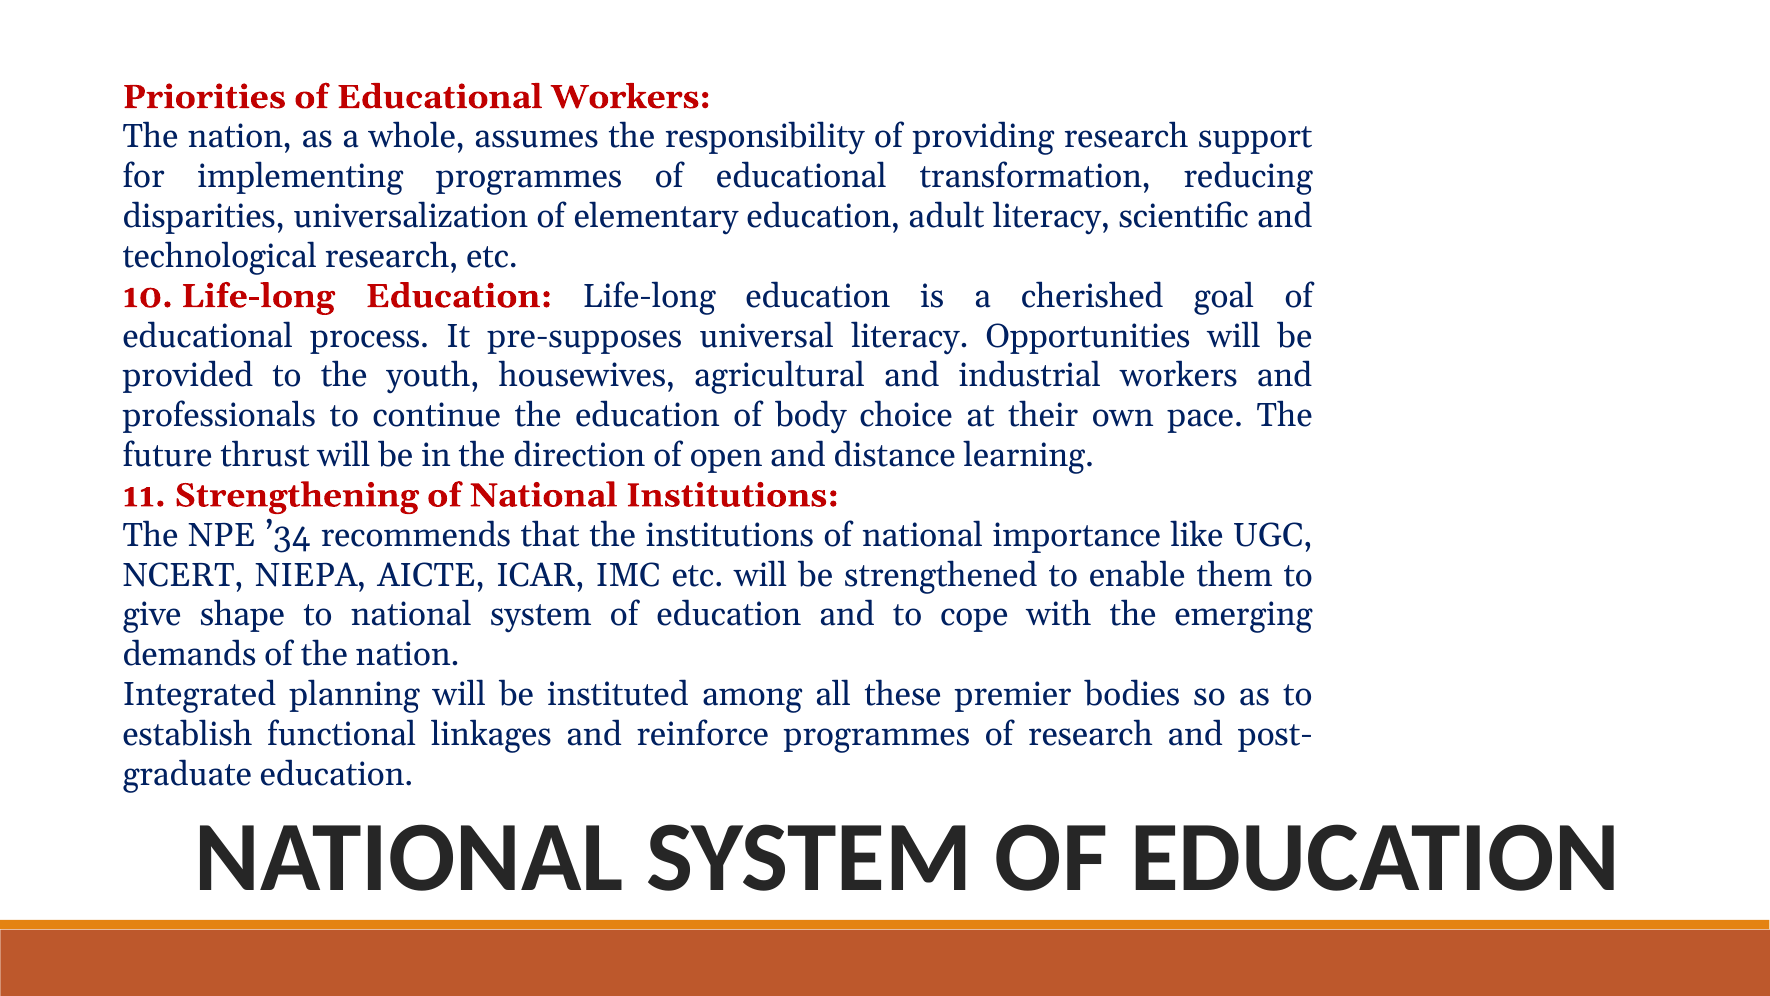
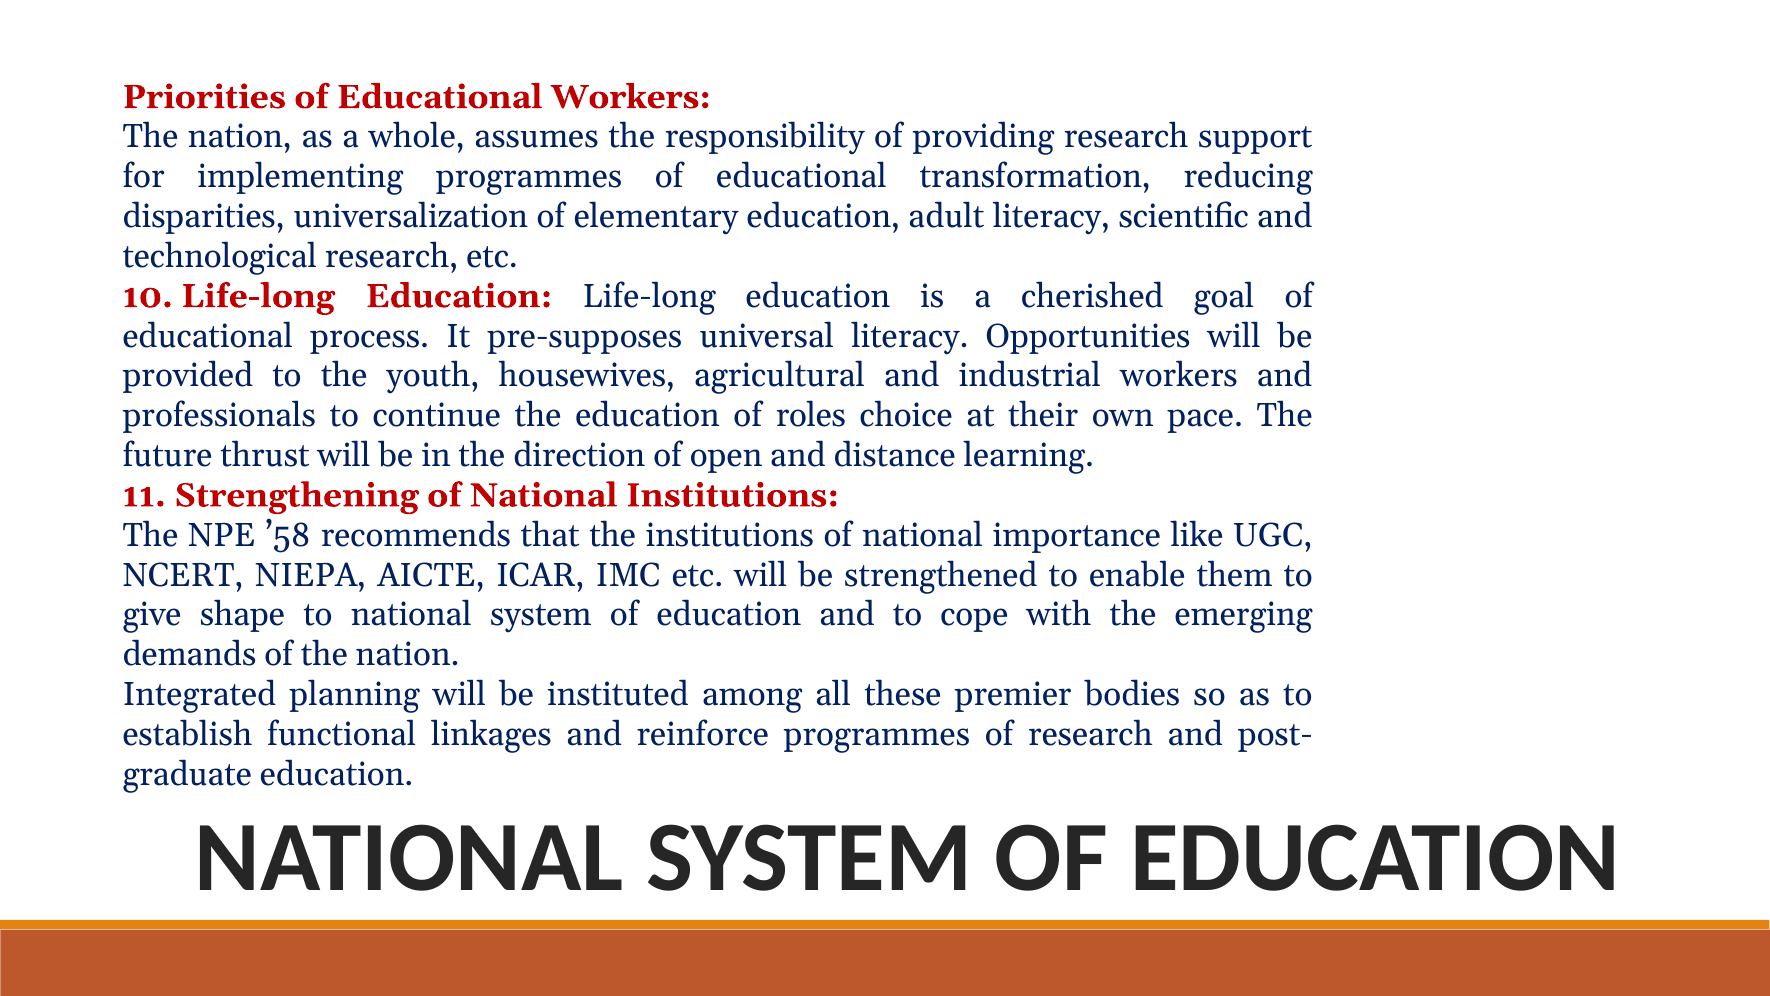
body: body -> roles
’34: ’34 -> ’58
